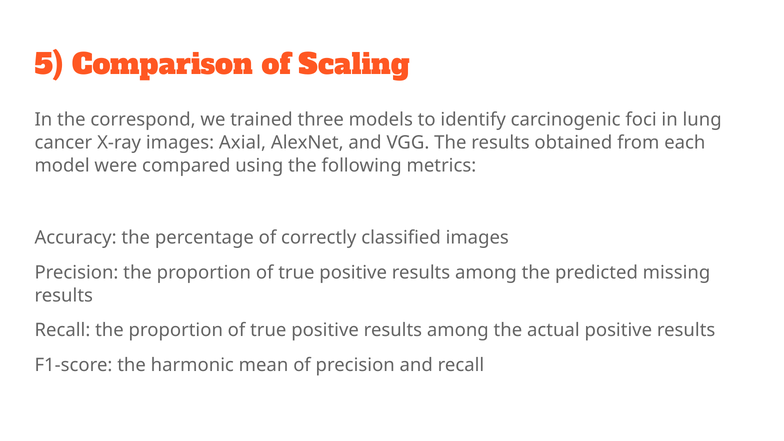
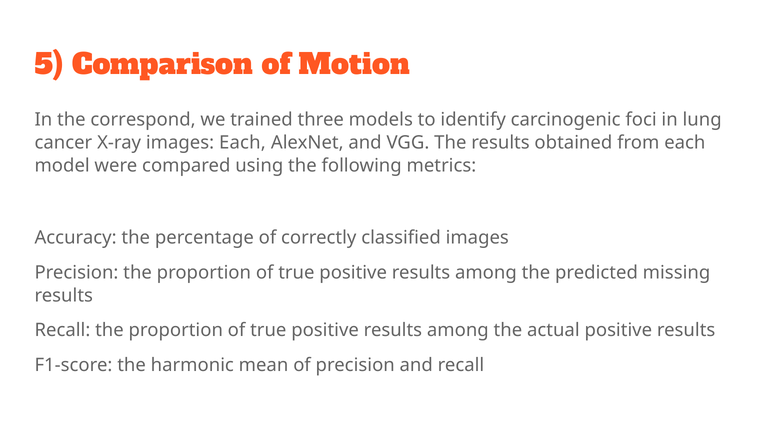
Scaling: Scaling -> Motion
images Axial: Axial -> Each
